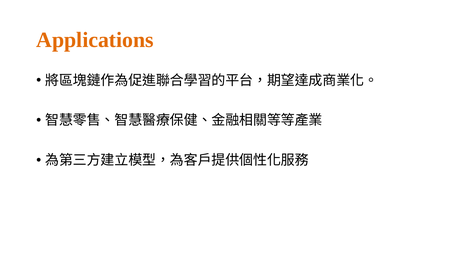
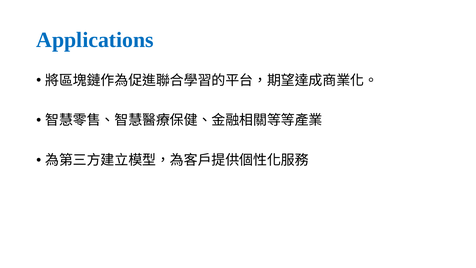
Applications colour: orange -> blue
